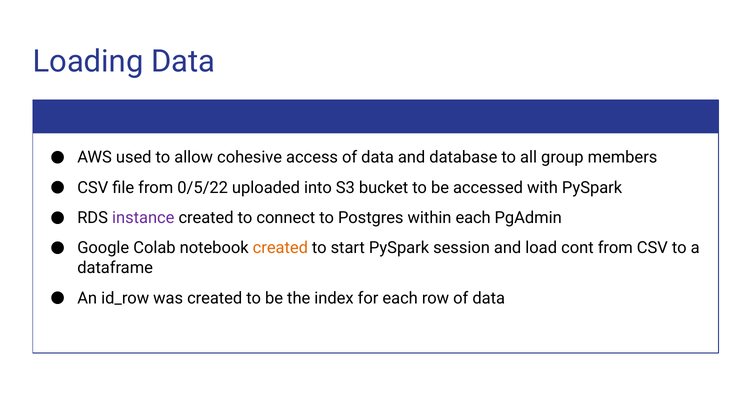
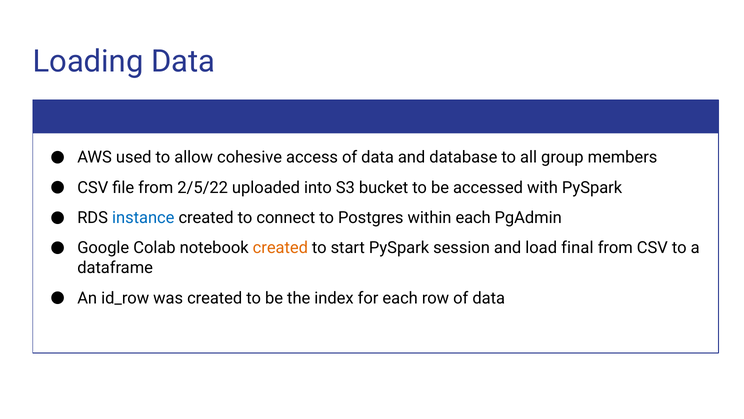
0/5/22: 0/5/22 -> 2/5/22
instance colour: purple -> blue
cont: cont -> final
